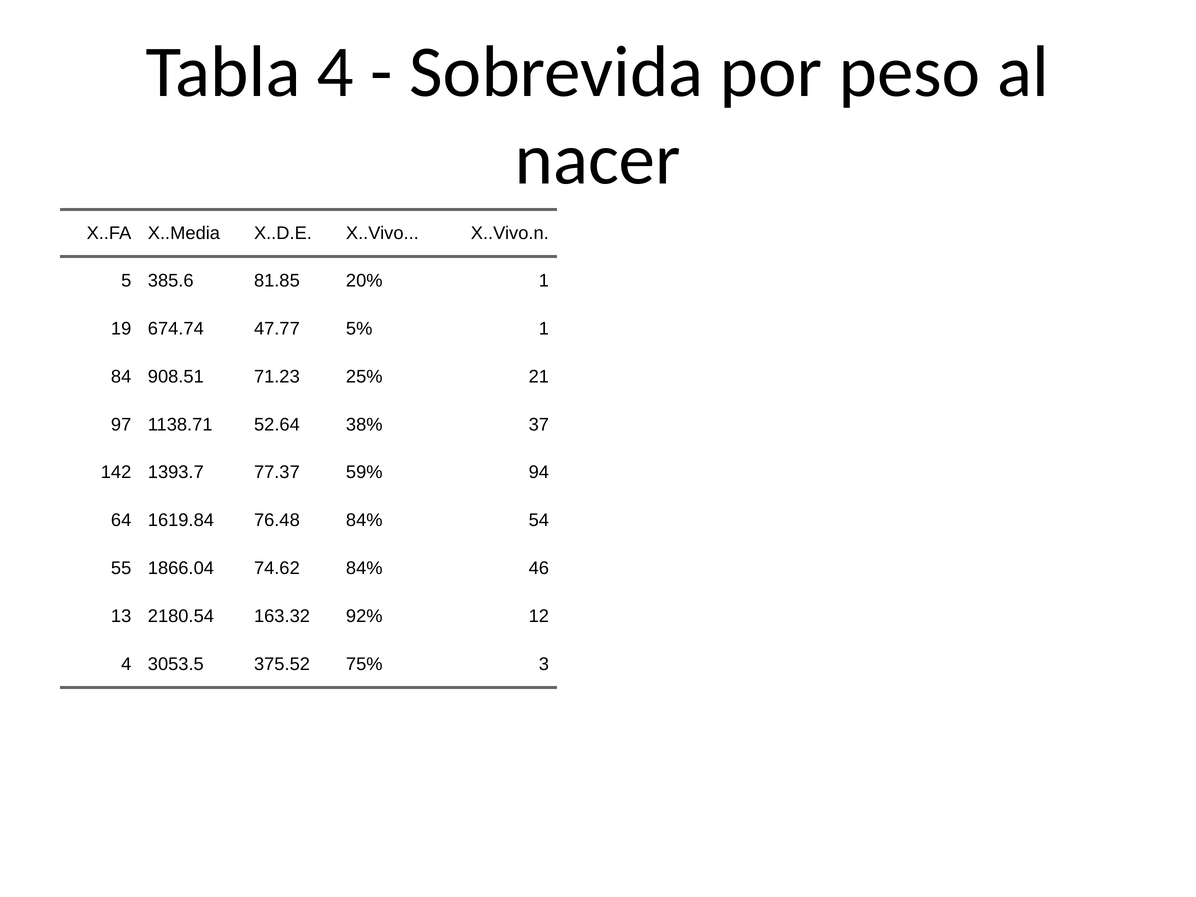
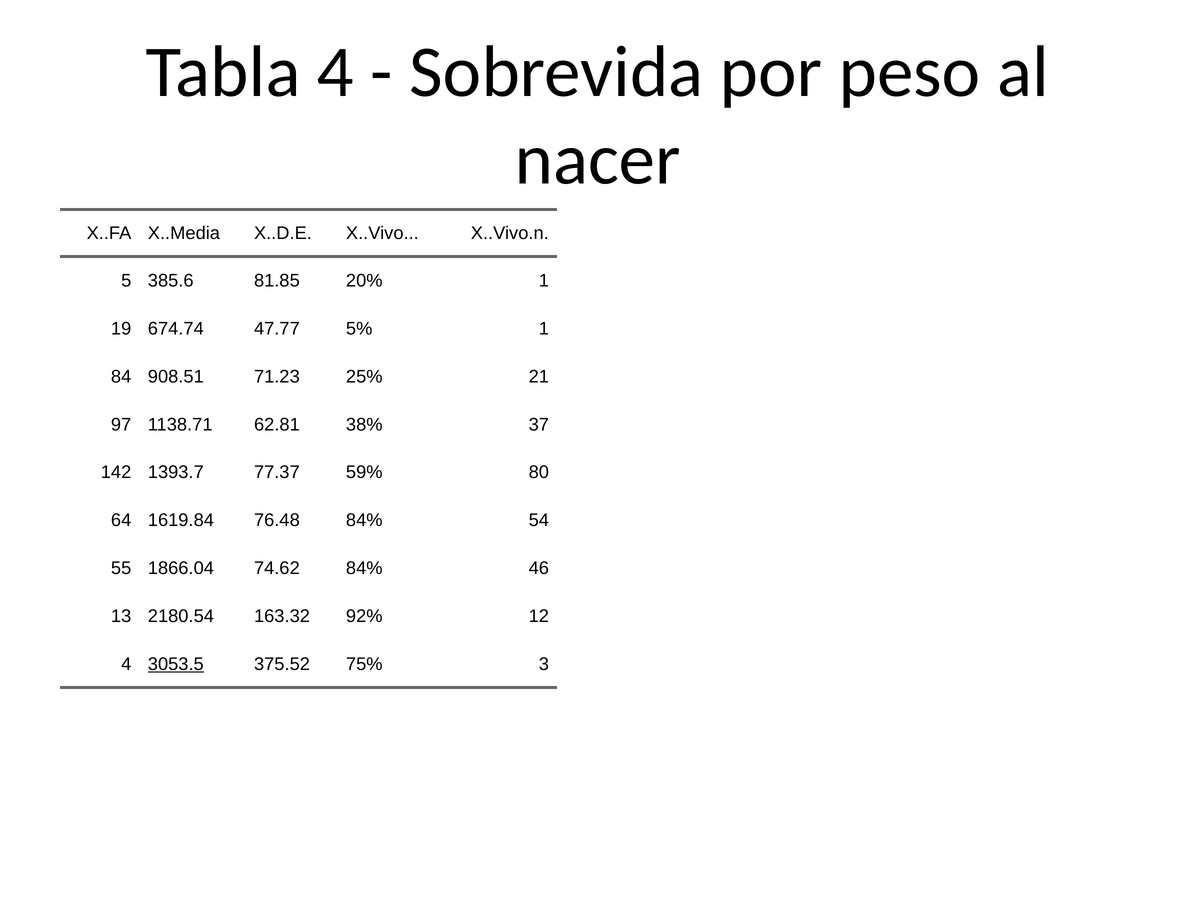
52.64: 52.64 -> 62.81
94: 94 -> 80
3053.5 underline: none -> present
